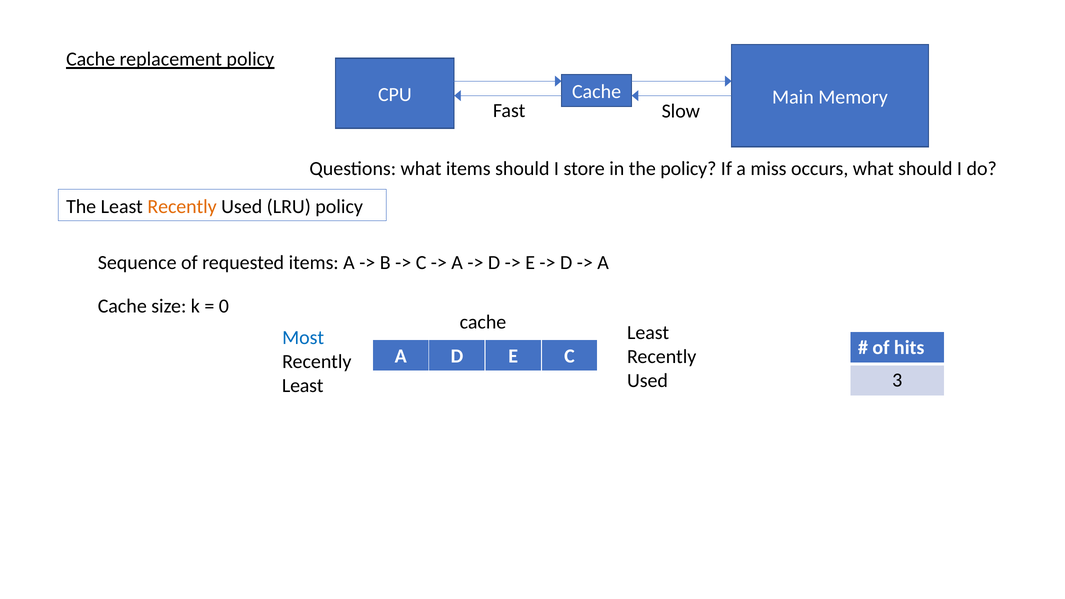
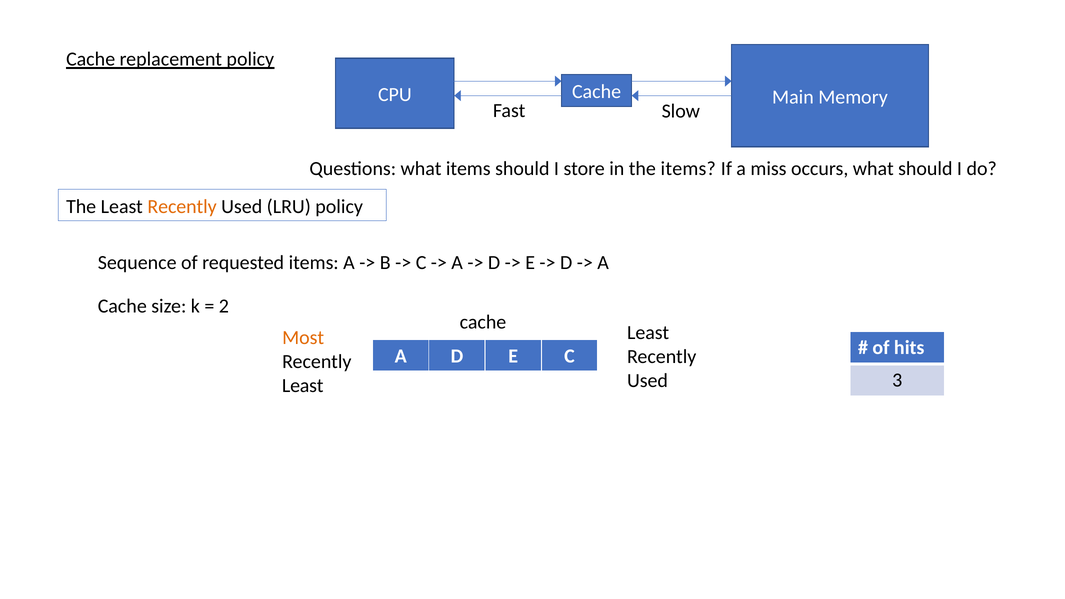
the policy: policy -> items
0: 0 -> 2
Most colour: blue -> orange
